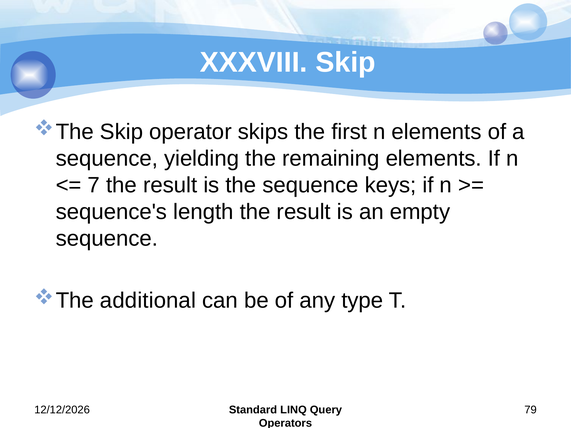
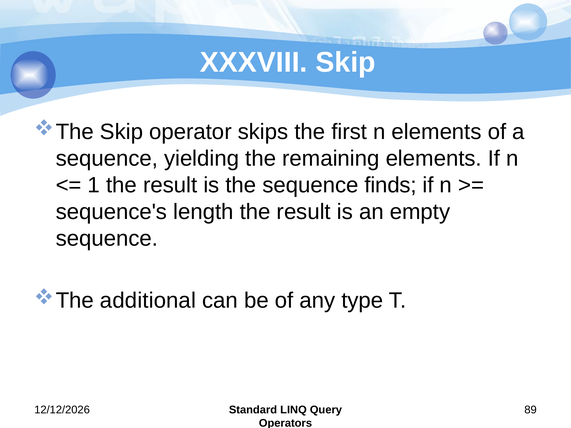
7: 7 -> 1
keys: keys -> finds
79: 79 -> 89
